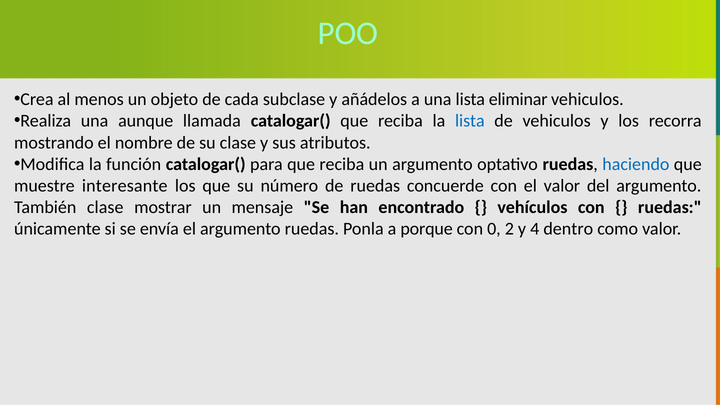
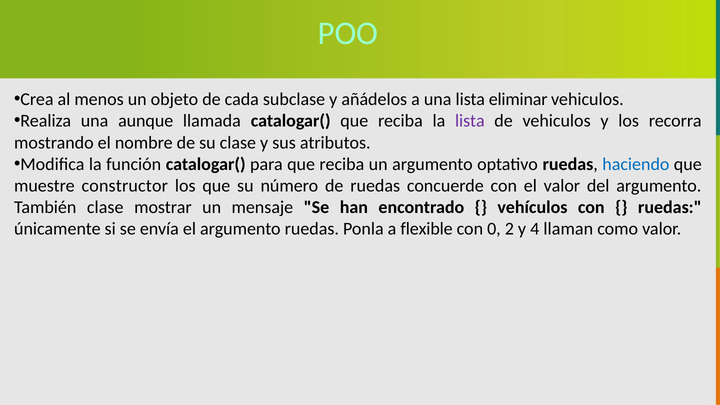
lista at (470, 121) colour: blue -> purple
interesante: interesante -> constructor
porque: porque -> flexible
dentro: dentro -> llaman
